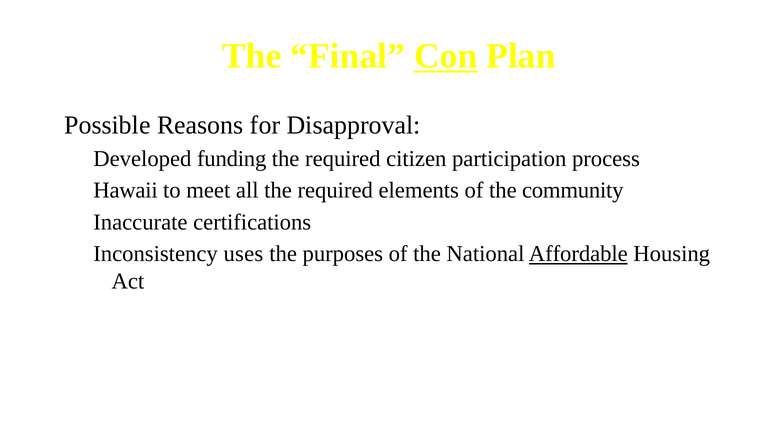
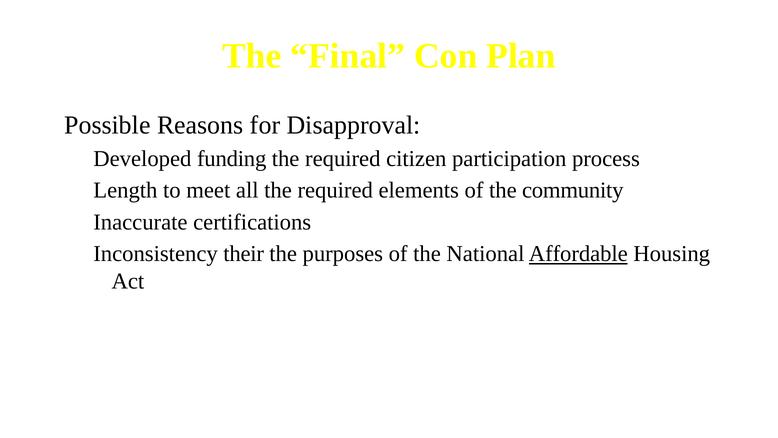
Con underline: present -> none
Hawaii: Hawaii -> Length
uses: uses -> their
